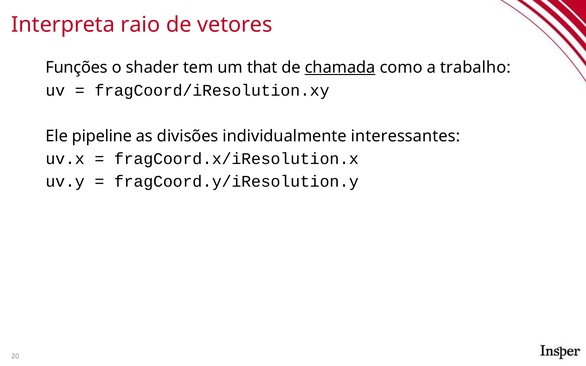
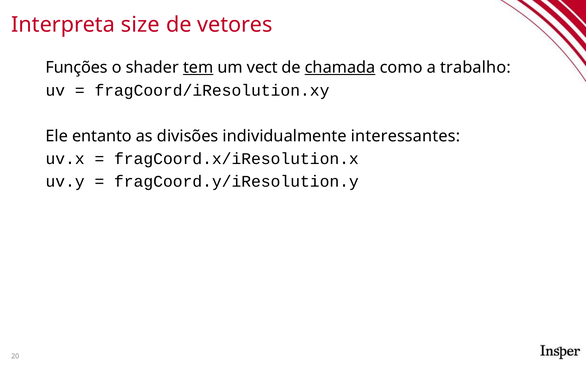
raio: raio -> size
tem underline: none -> present
that: that -> vect
pipeline: pipeline -> entanto
